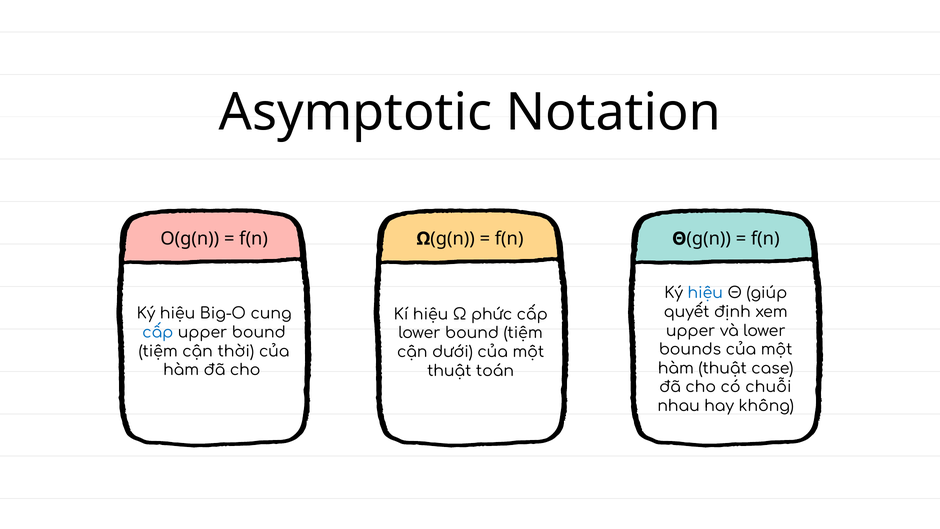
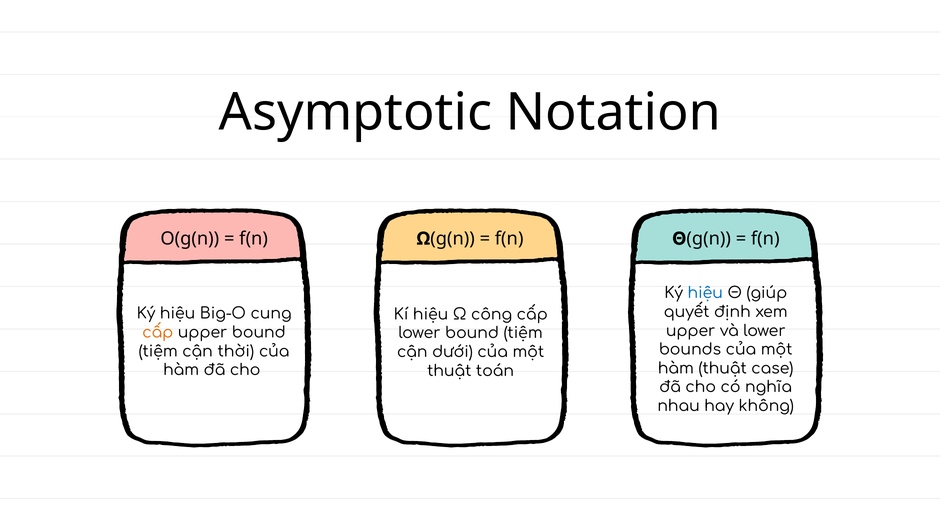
phức: phức -> công
cấp at (158, 332) colour: blue -> orange
chuỗi: chuỗi -> nghĩa
